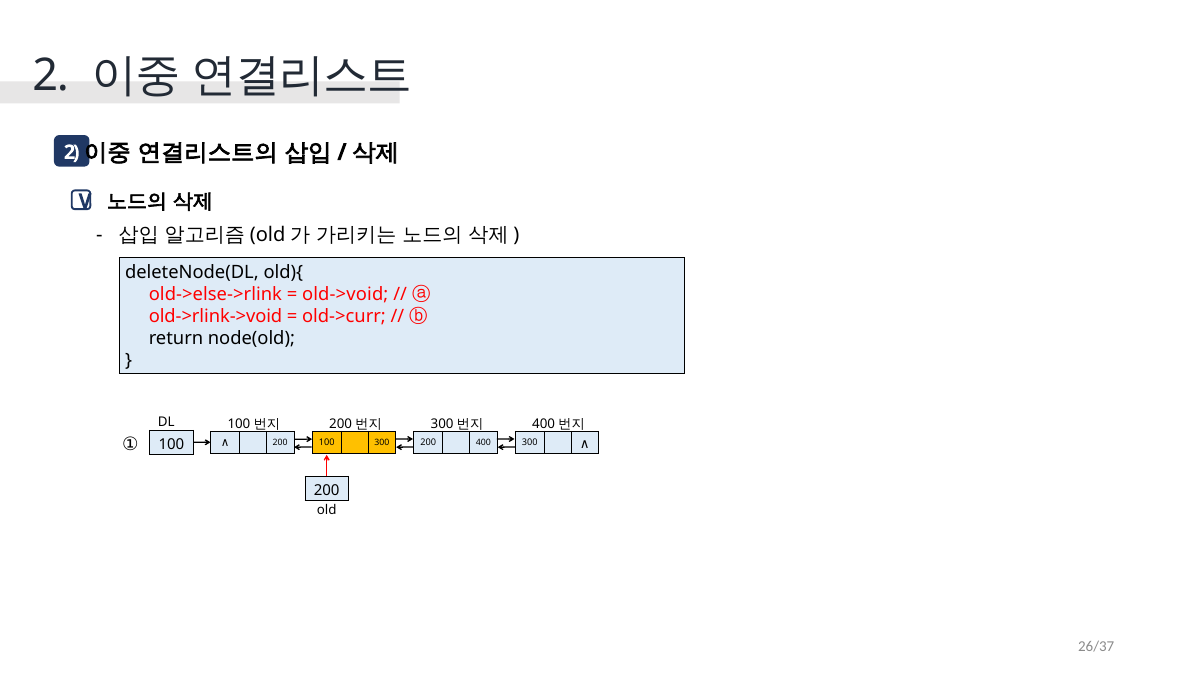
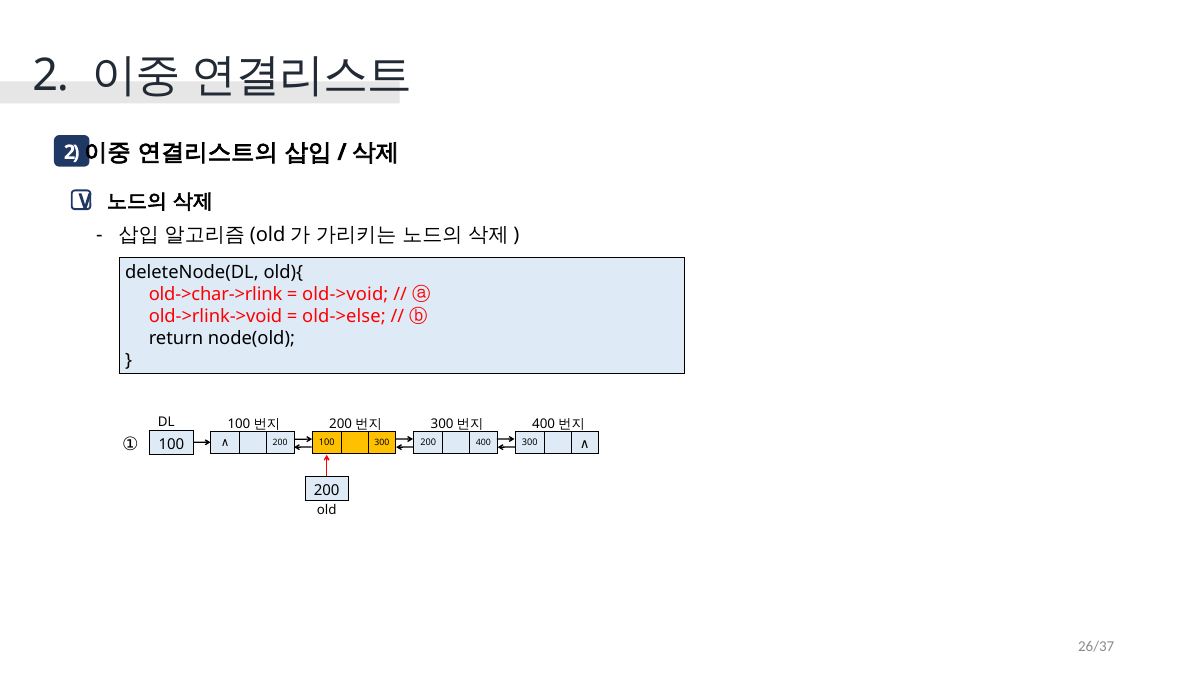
old->else->rlink: old->else->rlink -> old->char->rlink
old->curr: old->curr -> old->else
